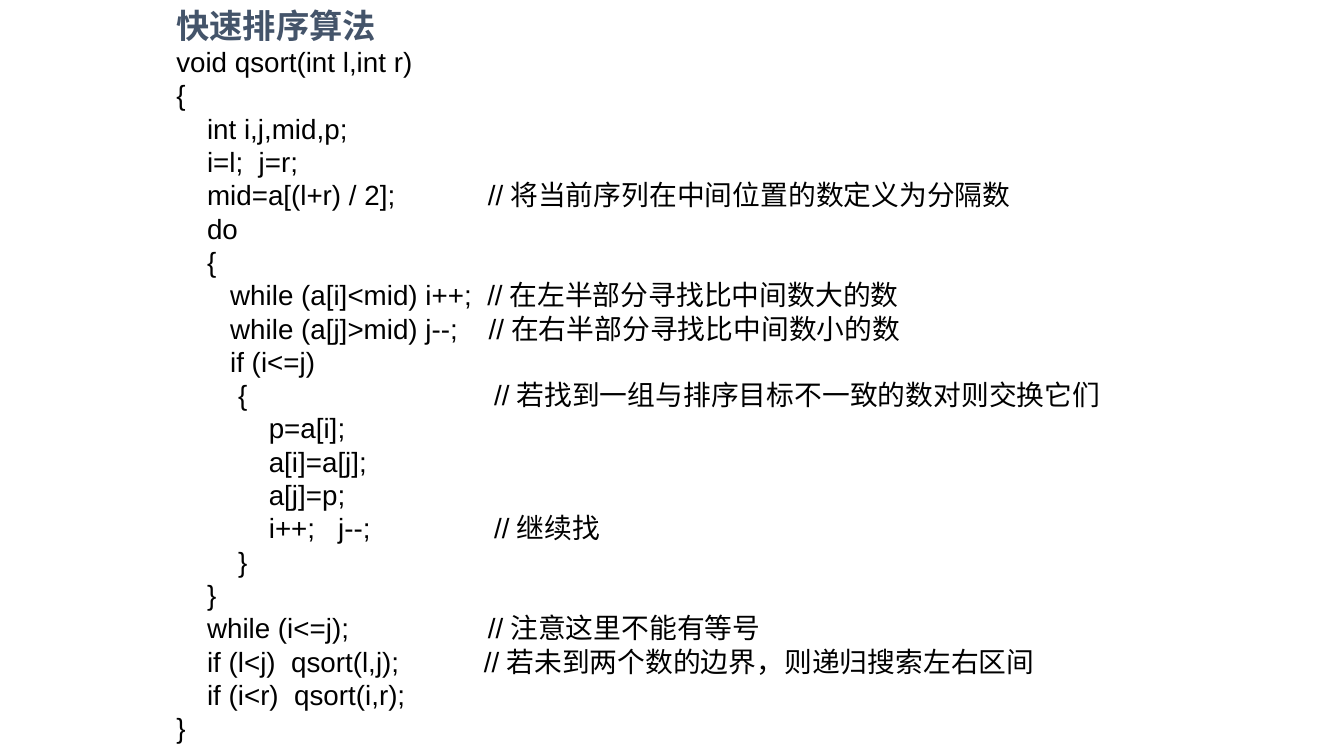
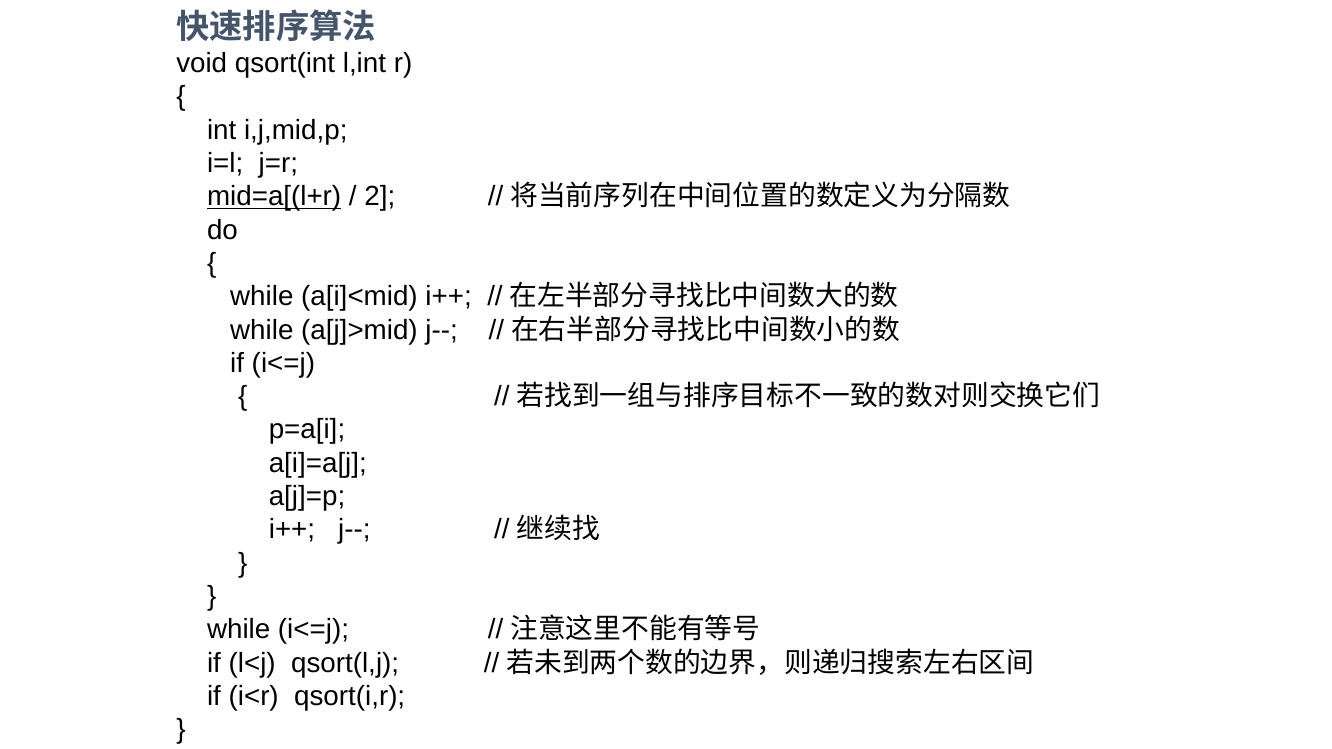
mid=a[(l+r underline: none -> present
